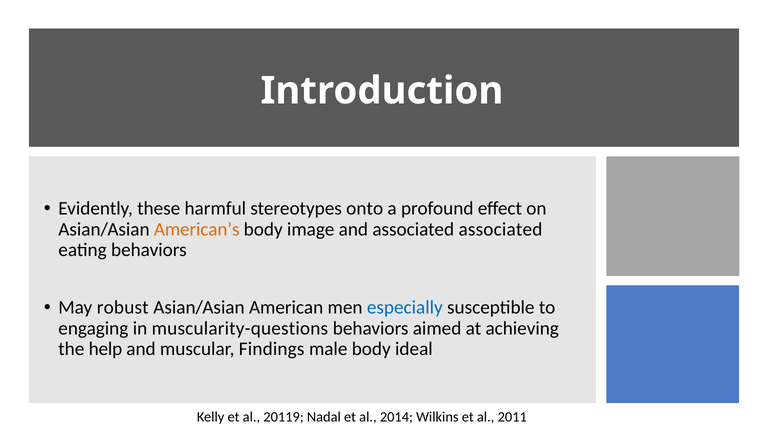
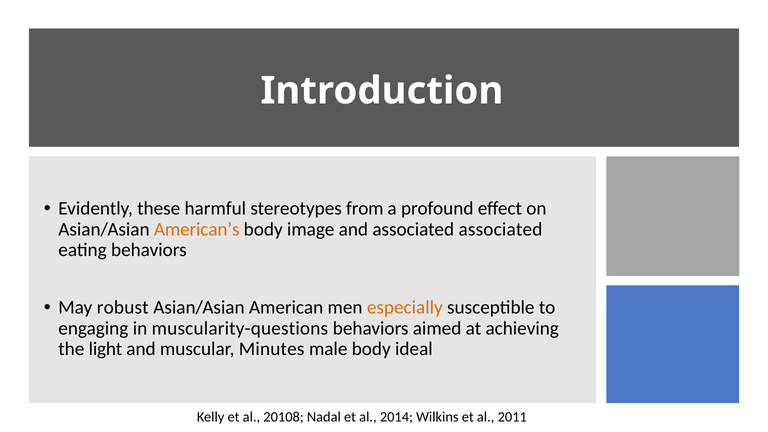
onto: onto -> from
especially colour: blue -> orange
help: help -> light
Findings: Findings -> Minutes
20119: 20119 -> 20108
